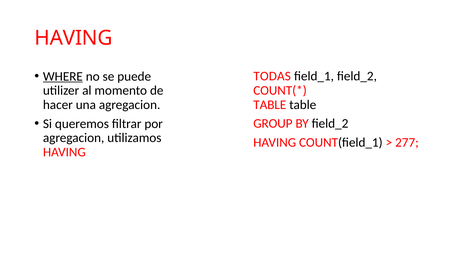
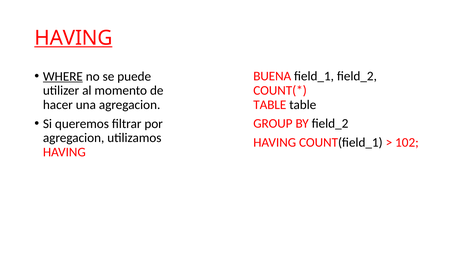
HAVING at (74, 38) underline: none -> present
TODAS: TODAS -> BUENA
277: 277 -> 102
